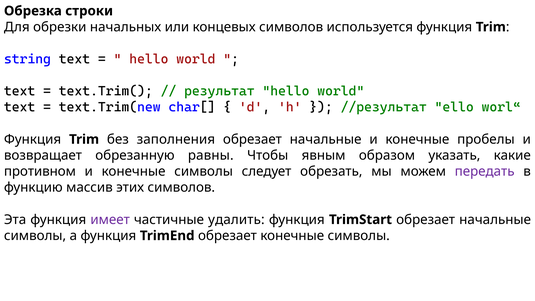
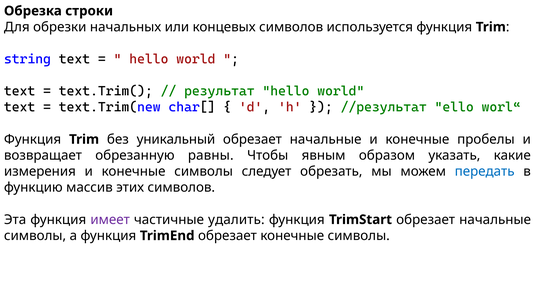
заполнения: заполнения -> уникальный
противном: противном -> измерения
передать colour: purple -> blue
